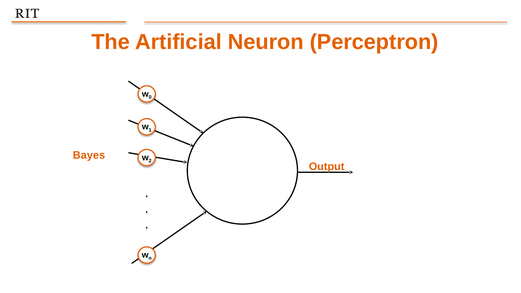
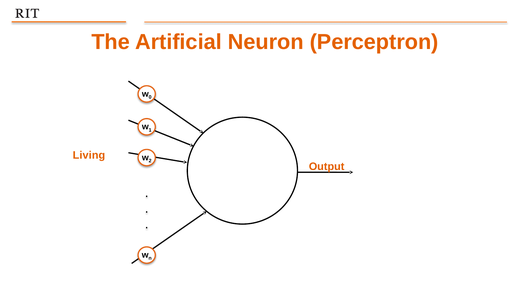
Bayes: Bayes -> Living
